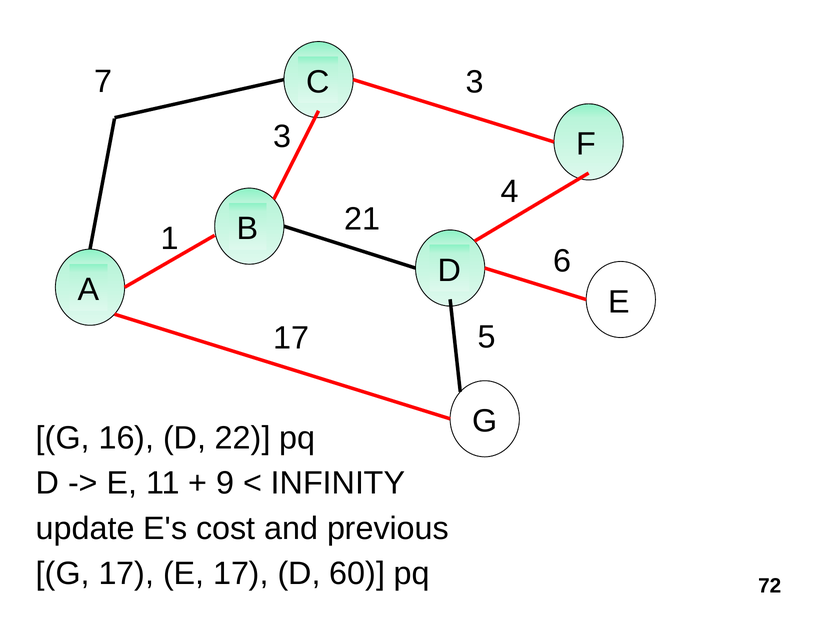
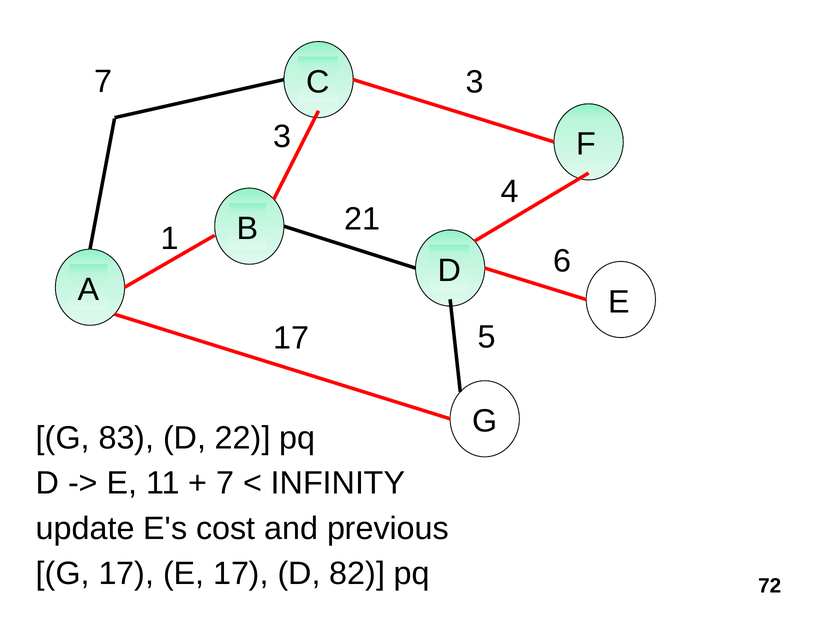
16: 16 -> 83
9 at (225, 483): 9 -> 7
60: 60 -> 82
